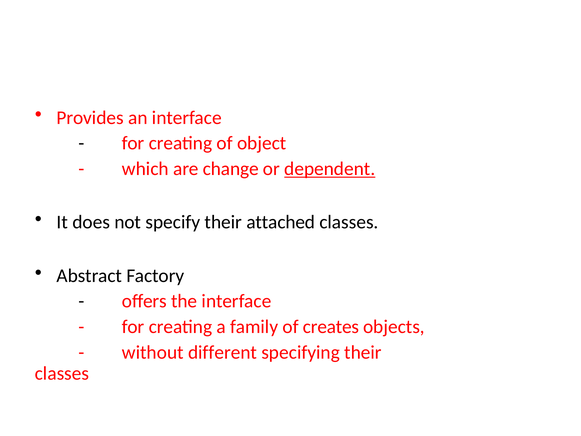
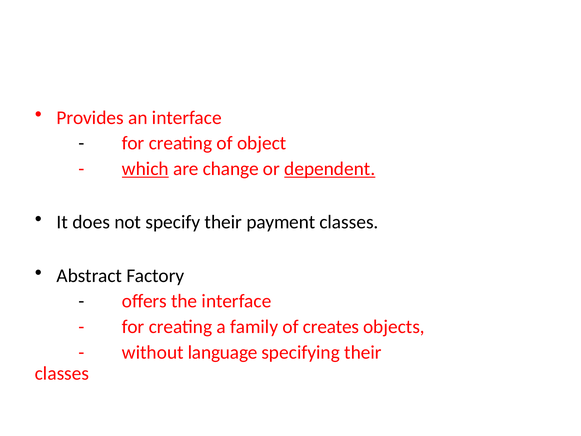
which underline: none -> present
attached: attached -> payment
different: different -> language
